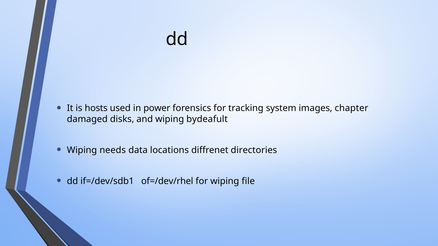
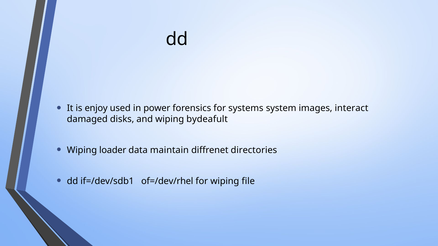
hosts: hosts -> enjoy
tracking: tracking -> systems
chapter: chapter -> interact
needs: needs -> loader
locations: locations -> maintain
